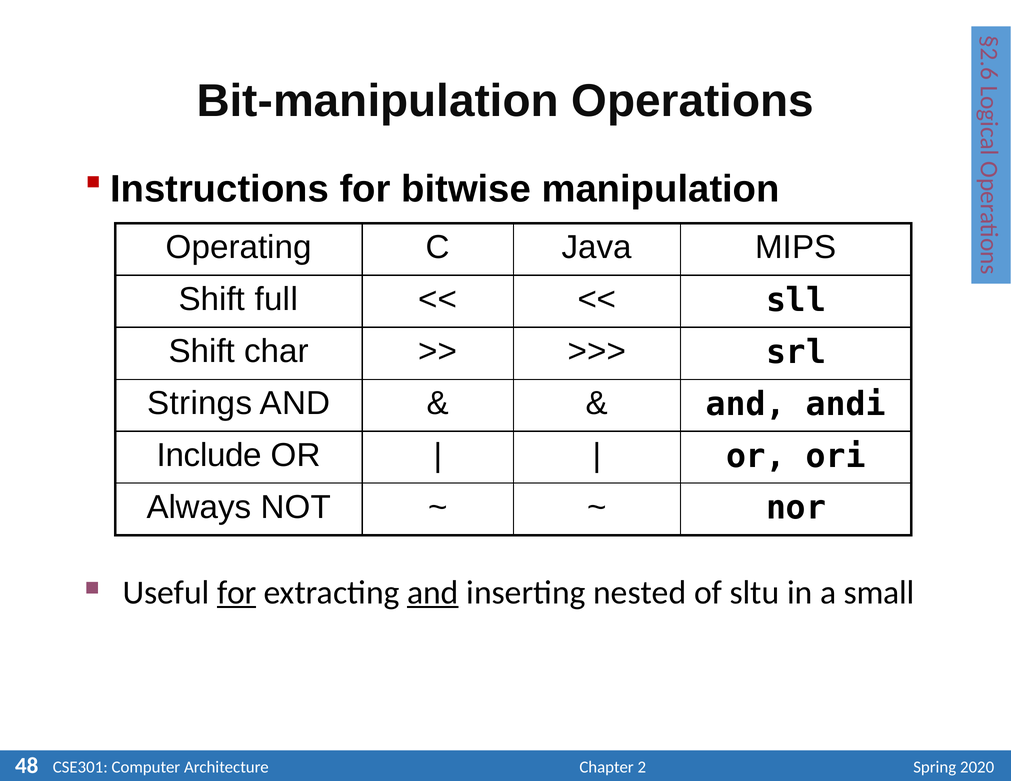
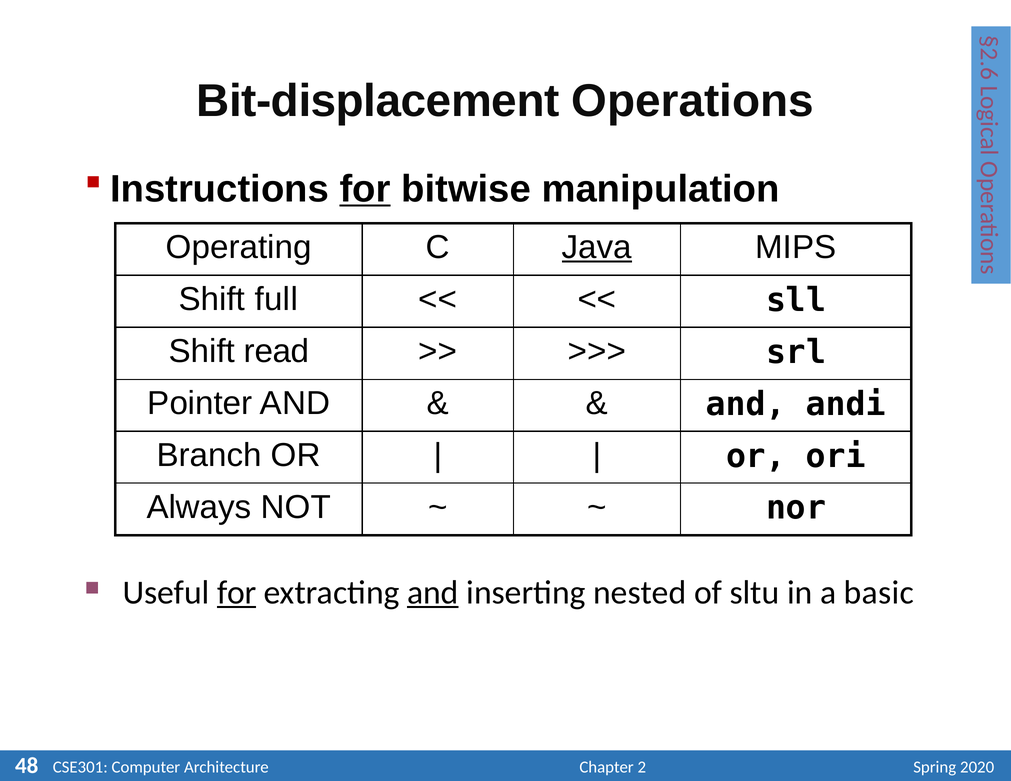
Bit-manipulation: Bit-manipulation -> Bit-displacement
for at (365, 189) underline: none -> present
Java underline: none -> present
char: char -> read
Strings: Strings -> Pointer
Include: Include -> Branch
small: small -> basic
